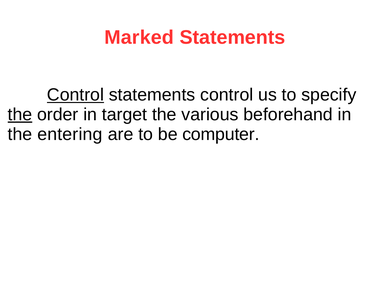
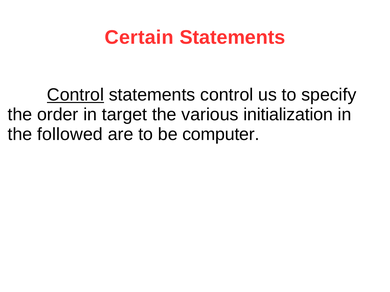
Marked: Marked -> Certain
the at (20, 115) underline: present -> none
beforehand: beforehand -> initialization
entering: entering -> followed
